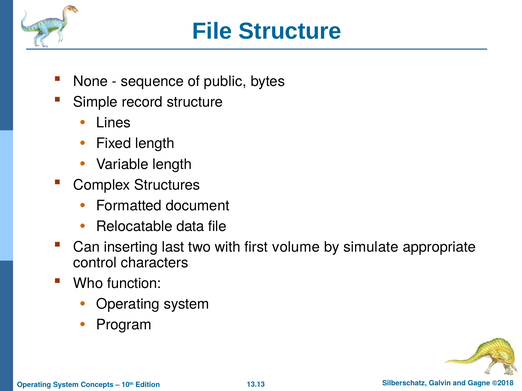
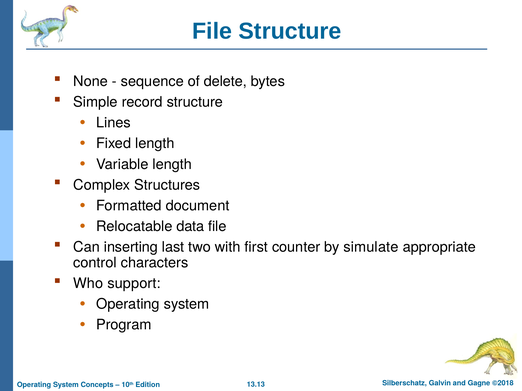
public: public -> delete
volume: volume -> counter
function: function -> support
